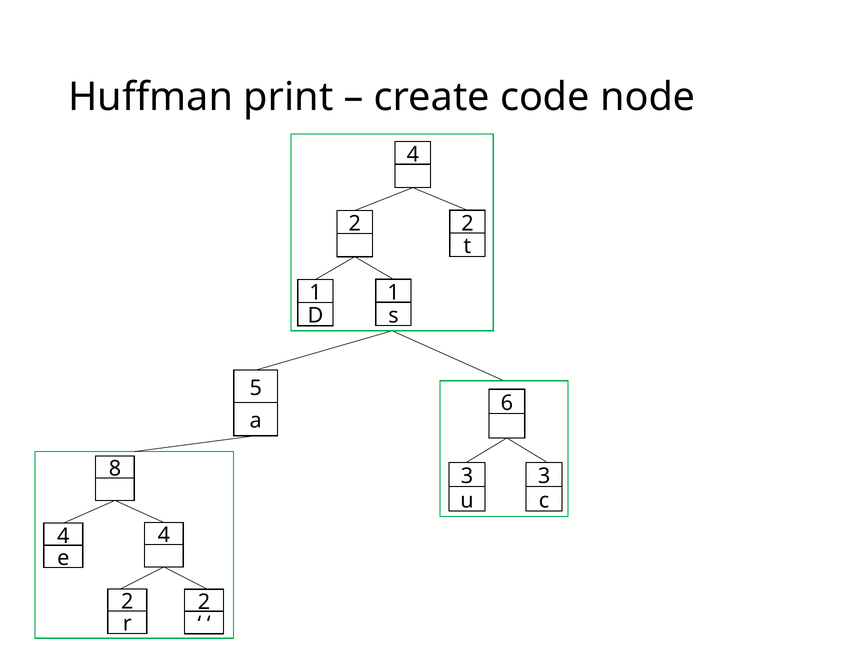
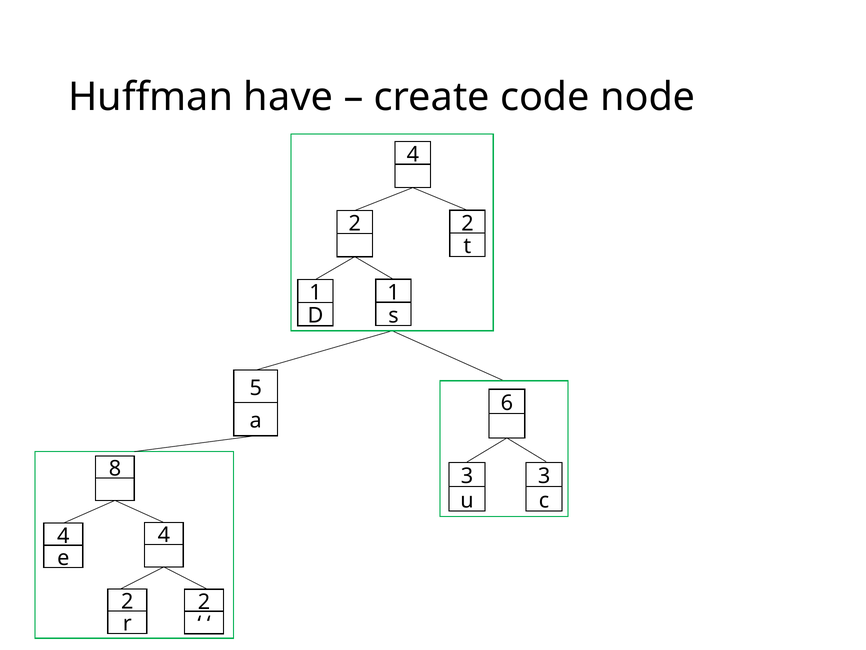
print: print -> have
